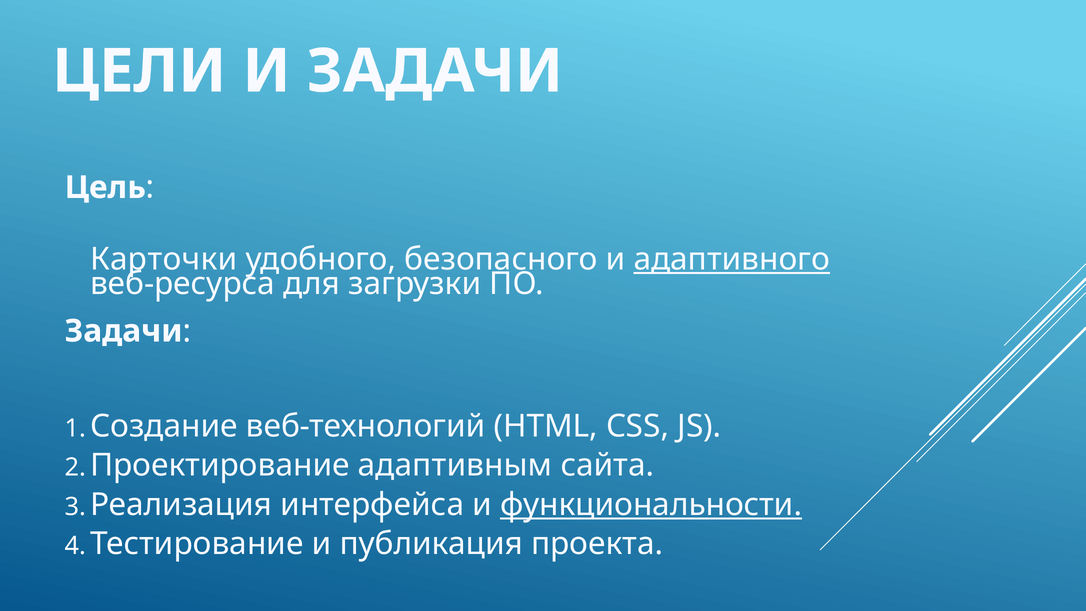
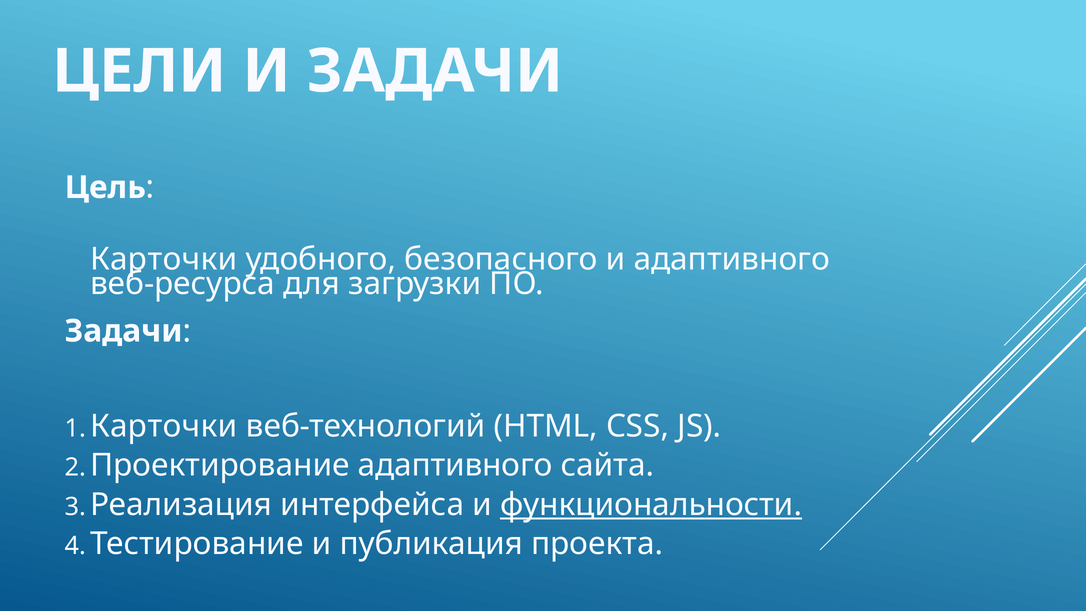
адаптивного at (732, 259) underline: present -> none
Создание at (164, 426): Создание -> Карточки
Проектирование адаптивным: адаптивным -> адаптивного
